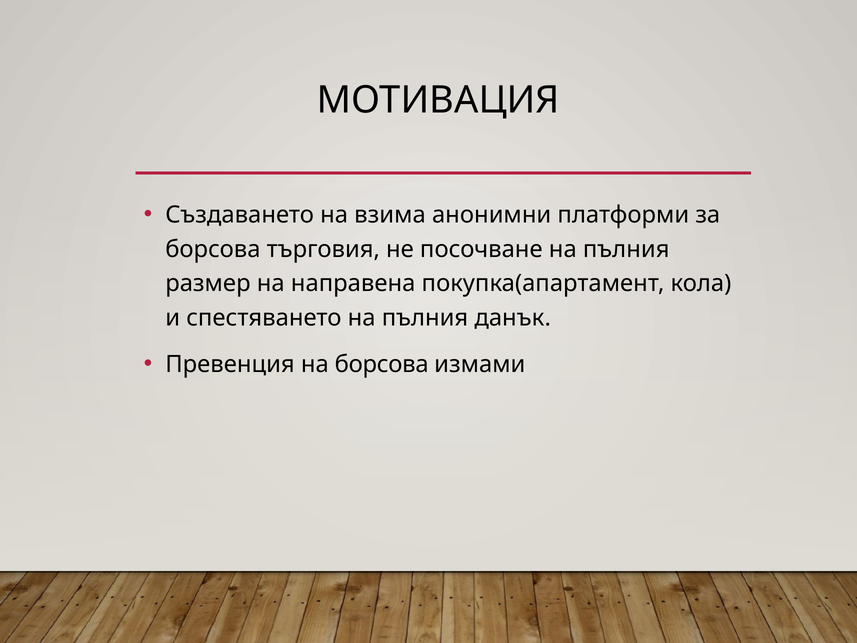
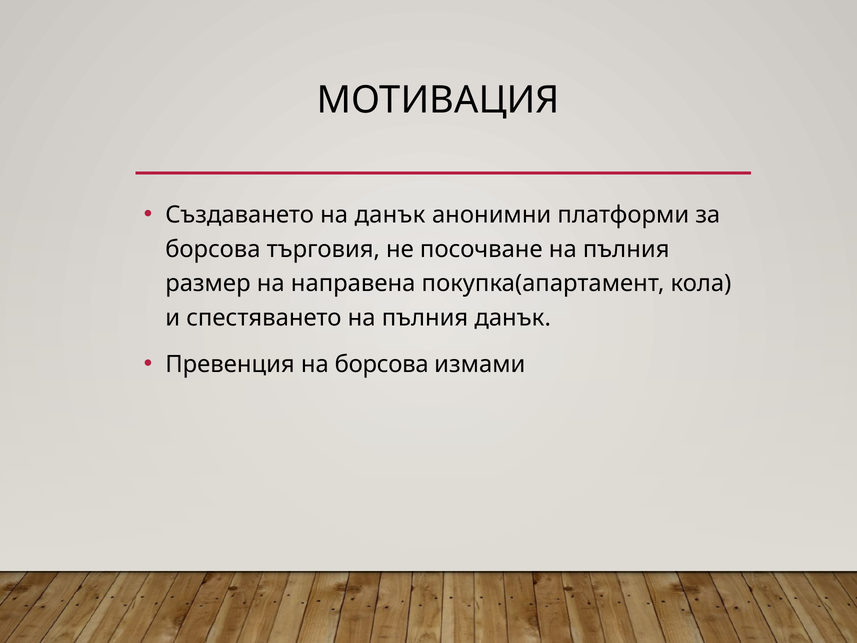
на взима: взима -> данък
